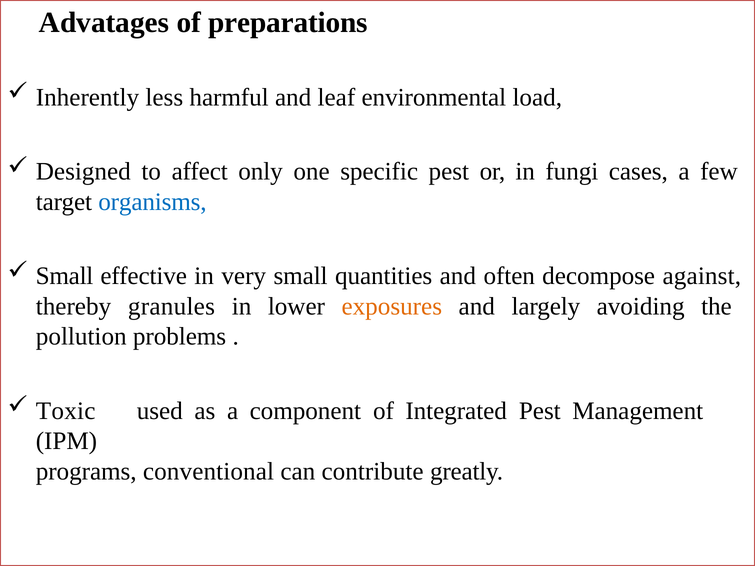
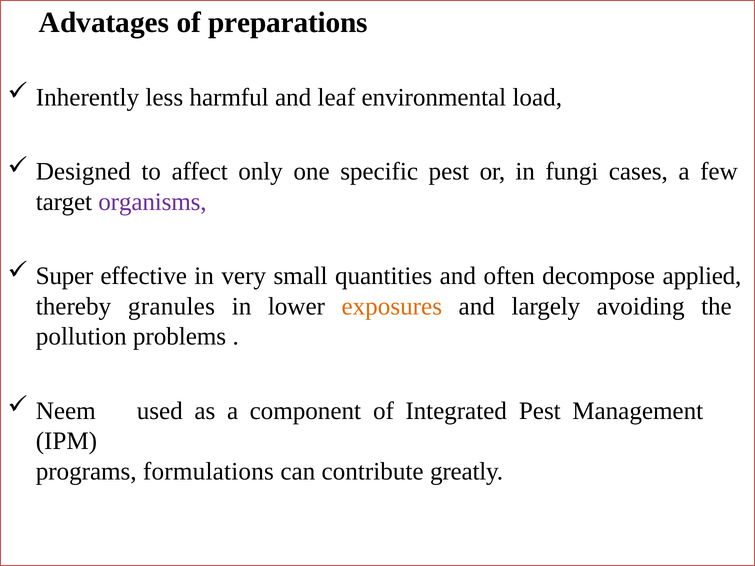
organisms colour: blue -> purple
Small at (64, 276): Small -> Super
against: against -> applied
Toxic: Toxic -> Neem
conventional: conventional -> formulations
